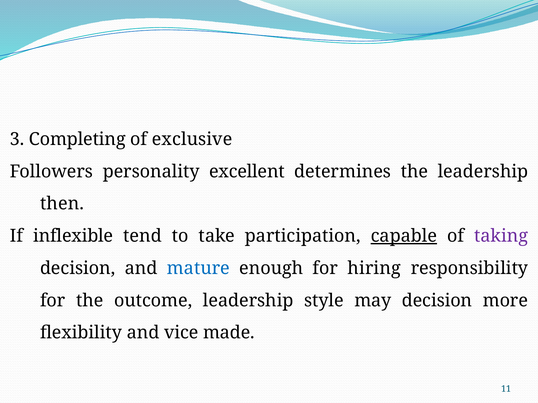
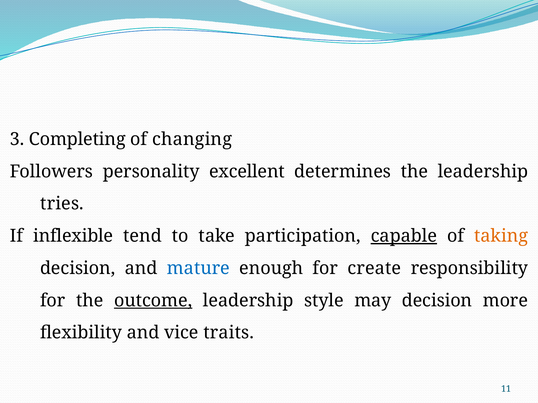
exclusive: exclusive -> changing
then: then -> tries
taking colour: purple -> orange
hiring: hiring -> create
outcome underline: none -> present
made: made -> traits
